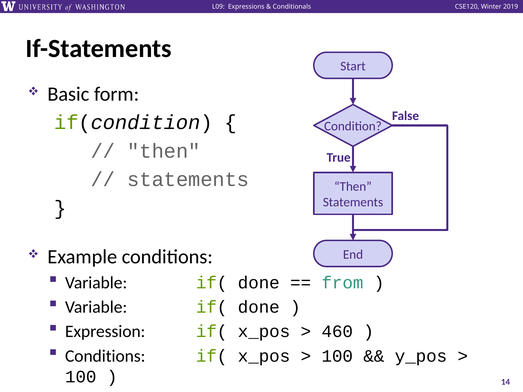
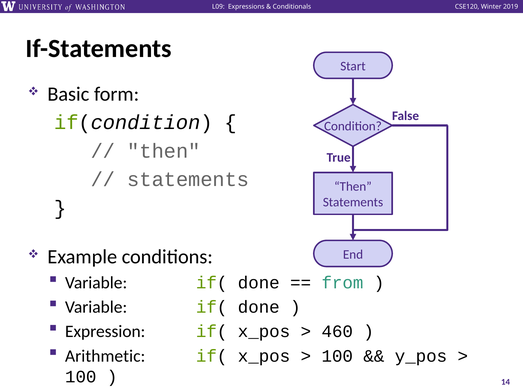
Conditions at (105, 356): Conditions -> Arithmetic
